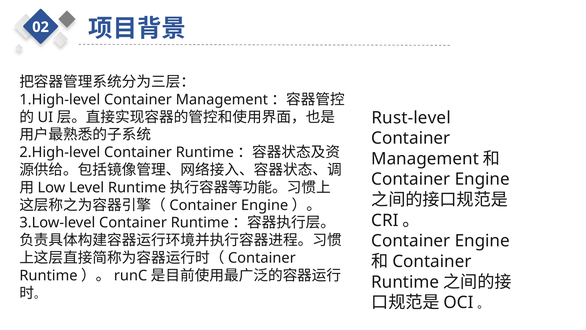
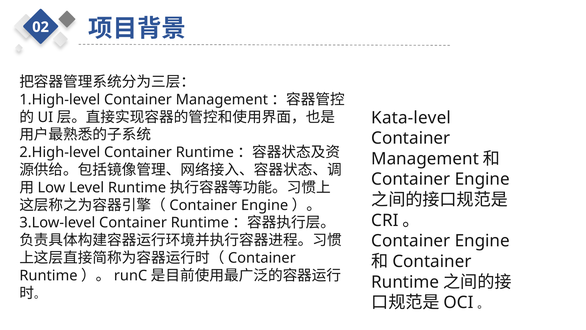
Rust-level: Rust-level -> Kata-level
